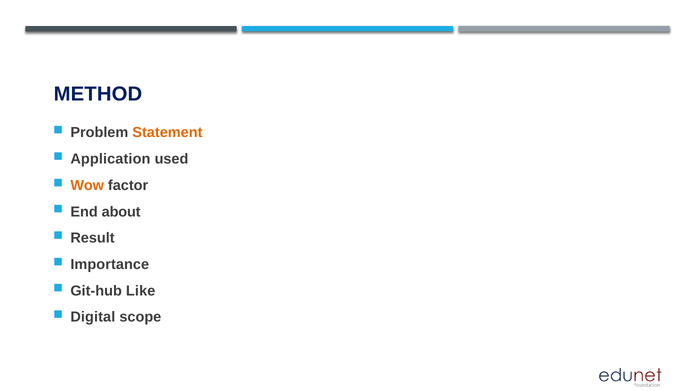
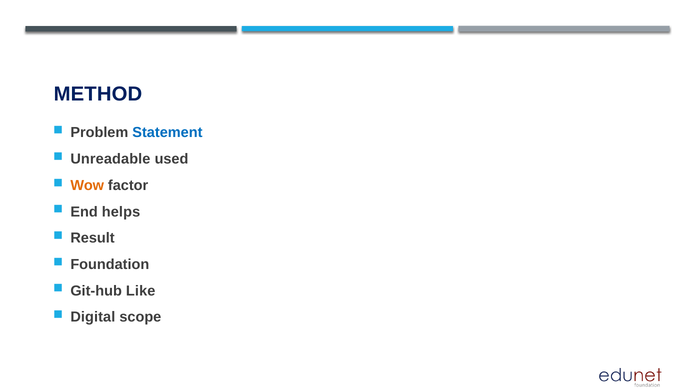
Statement colour: orange -> blue
Application: Application -> Unreadable
about: about -> helps
Importance: Importance -> Foundation
